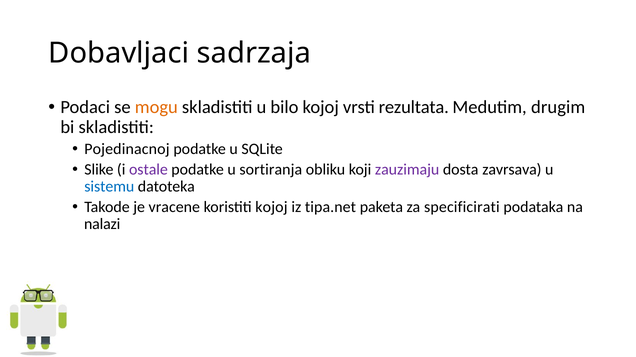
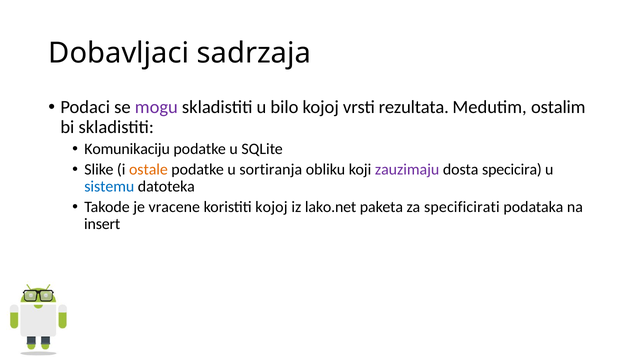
mogu colour: orange -> purple
drugim: drugim -> ostalim
Pojedinacnoj: Pojedinacnoj -> Komunikaciju
ostale colour: purple -> orange
zavrsava: zavrsava -> specicira
tipa.net: tipa.net -> lako.net
nalazi: nalazi -> insert
